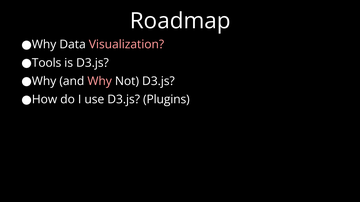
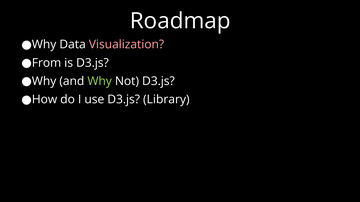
Tools: Tools -> From
Why at (100, 81) colour: pink -> light green
Plugins: Plugins -> Library
